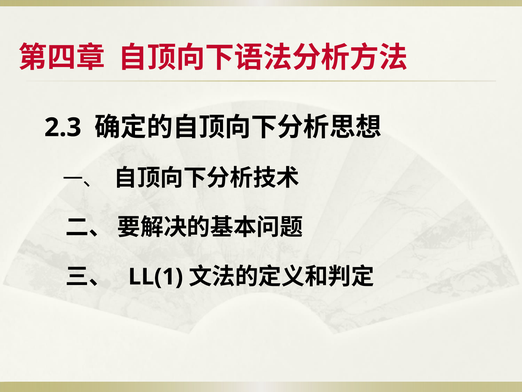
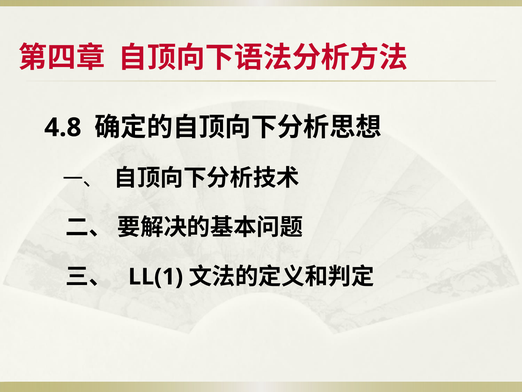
2.3: 2.3 -> 4.8
